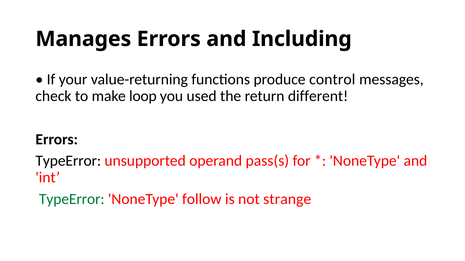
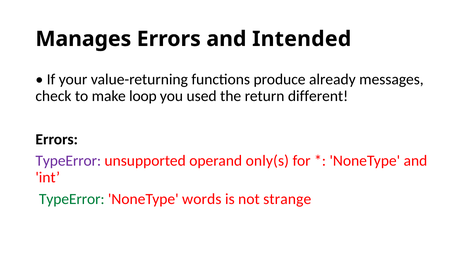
Including: Including -> Intended
control: control -> already
TypeError at (68, 161) colour: black -> purple
pass(s: pass(s -> only(s
follow: follow -> words
